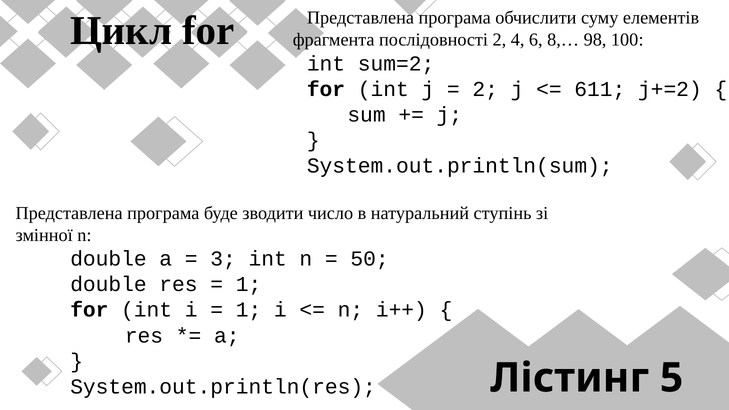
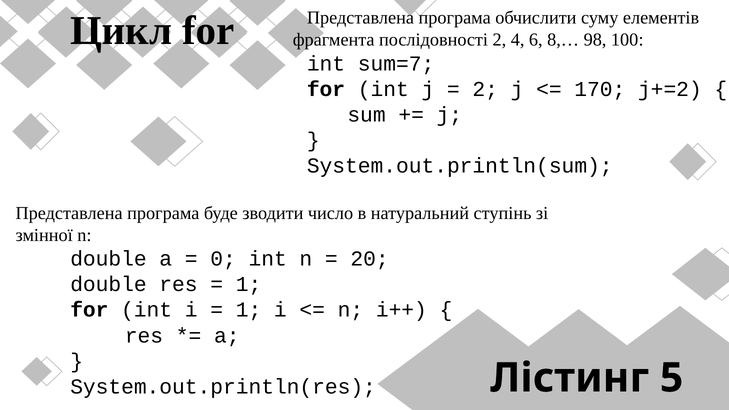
sum=2: sum=2 -> sum=7
611: 611 -> 170
3: 3 -> 0
50: 50 -> 20
